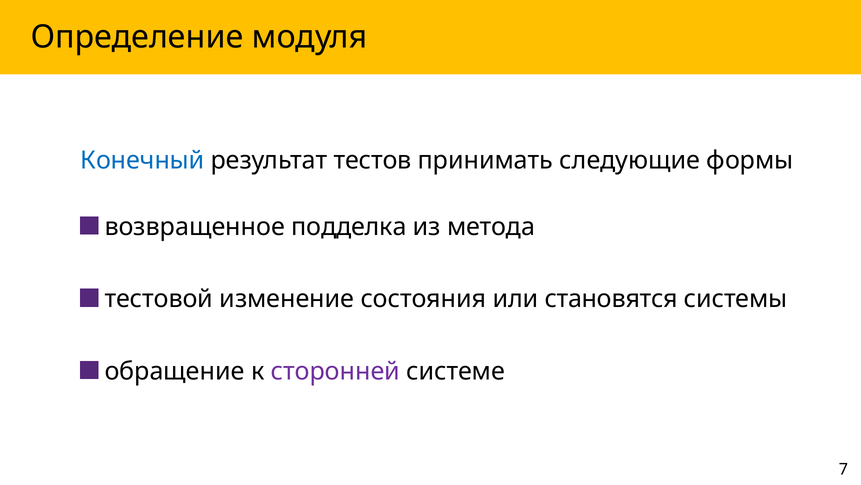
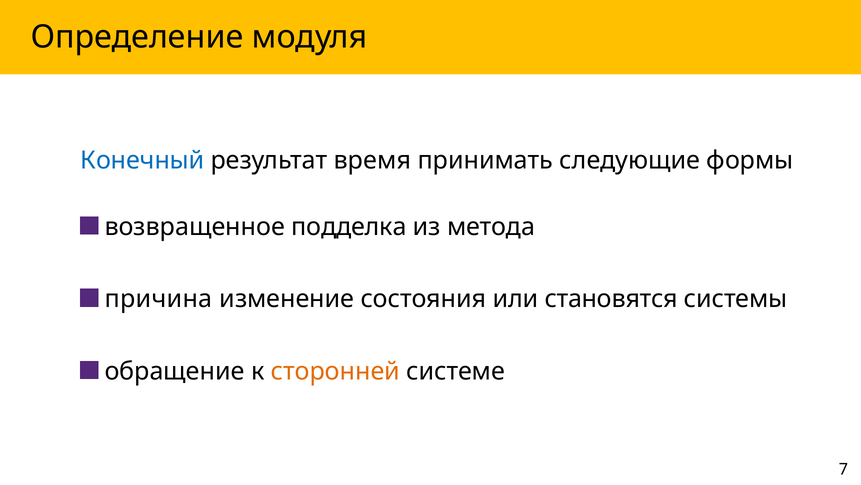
тестов: тестов -> время
тестовой: тестовой -> причина
сторонней colour: purple -> orange
